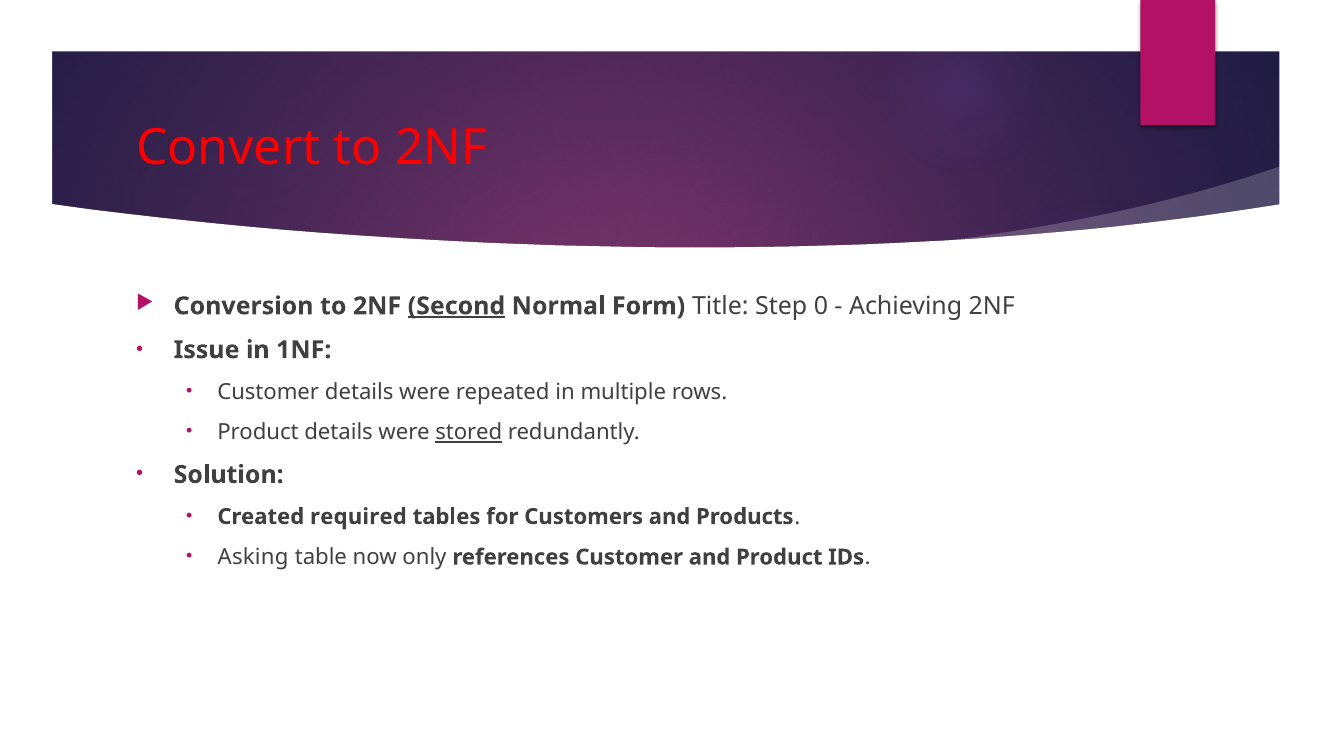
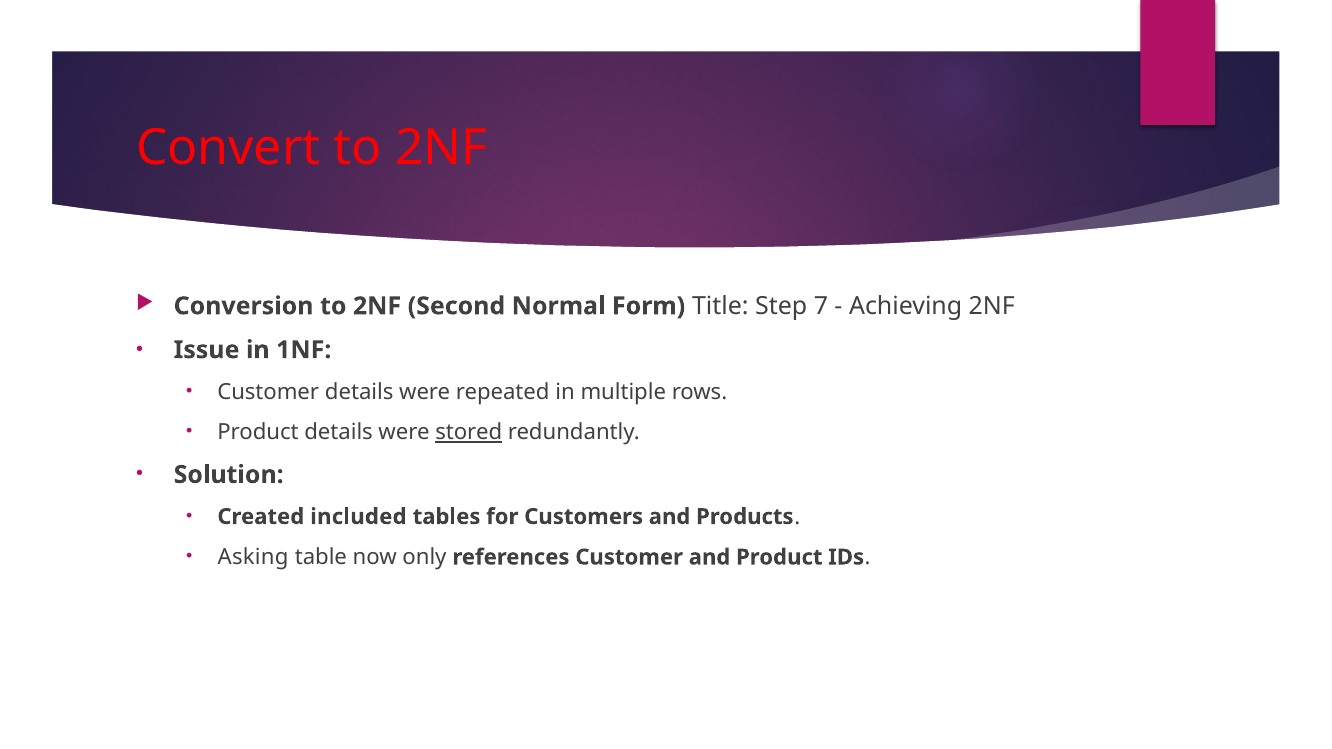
Second underline: present -> none
0: 0 -> 7
required: required -> included
